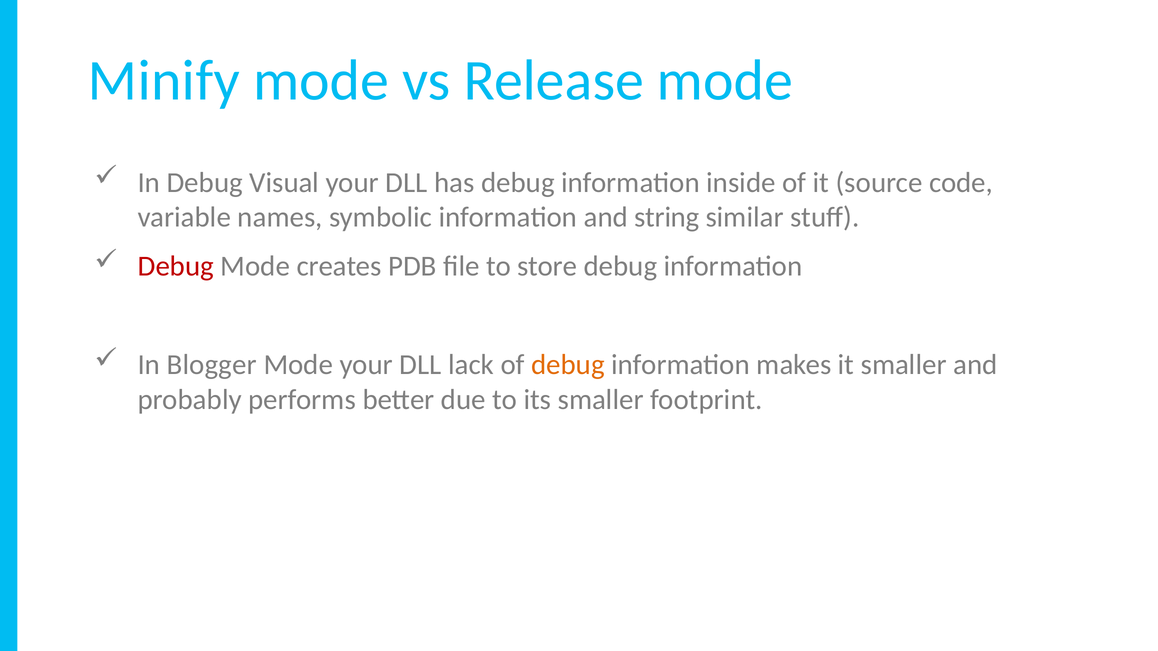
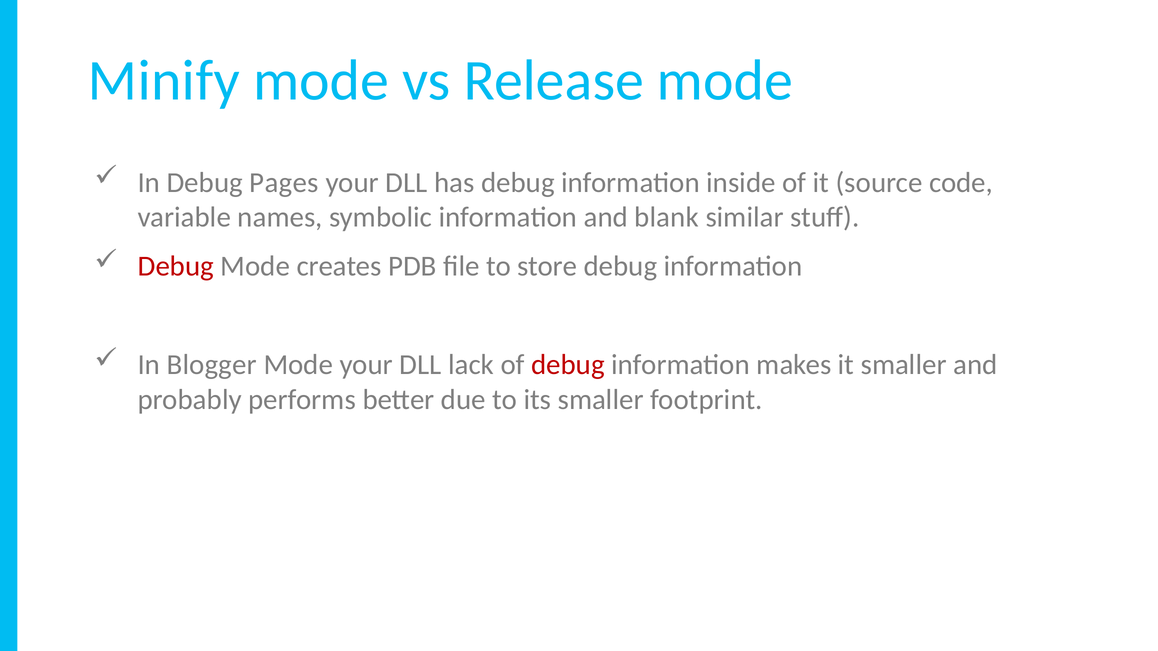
Visual: Visual -> Pages
string: string -> blank
debug at (568, 365) colour: orange -> red
